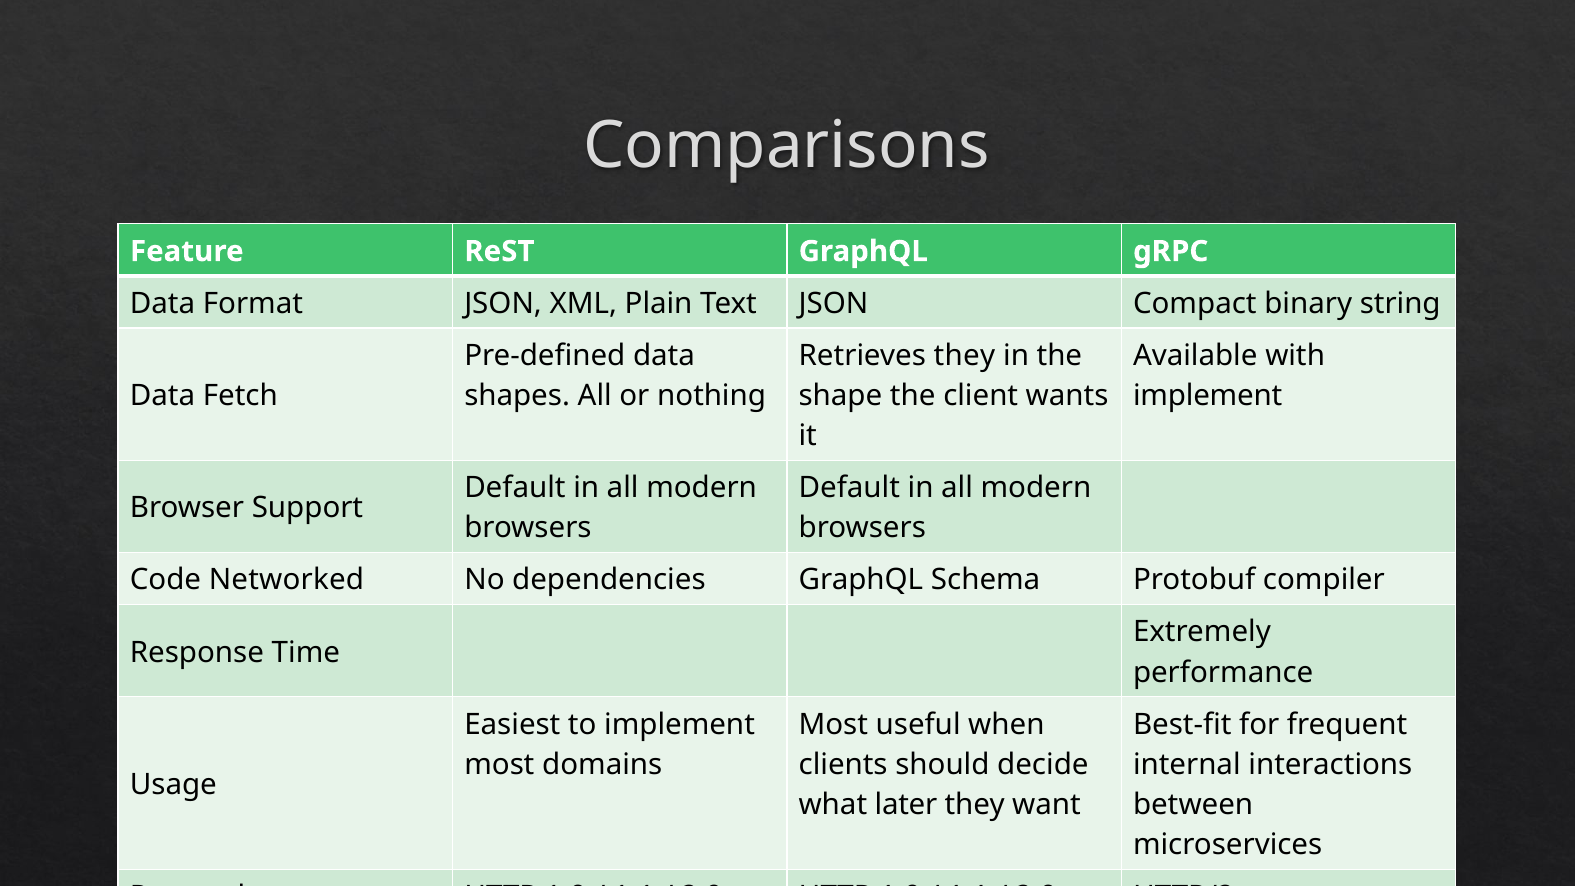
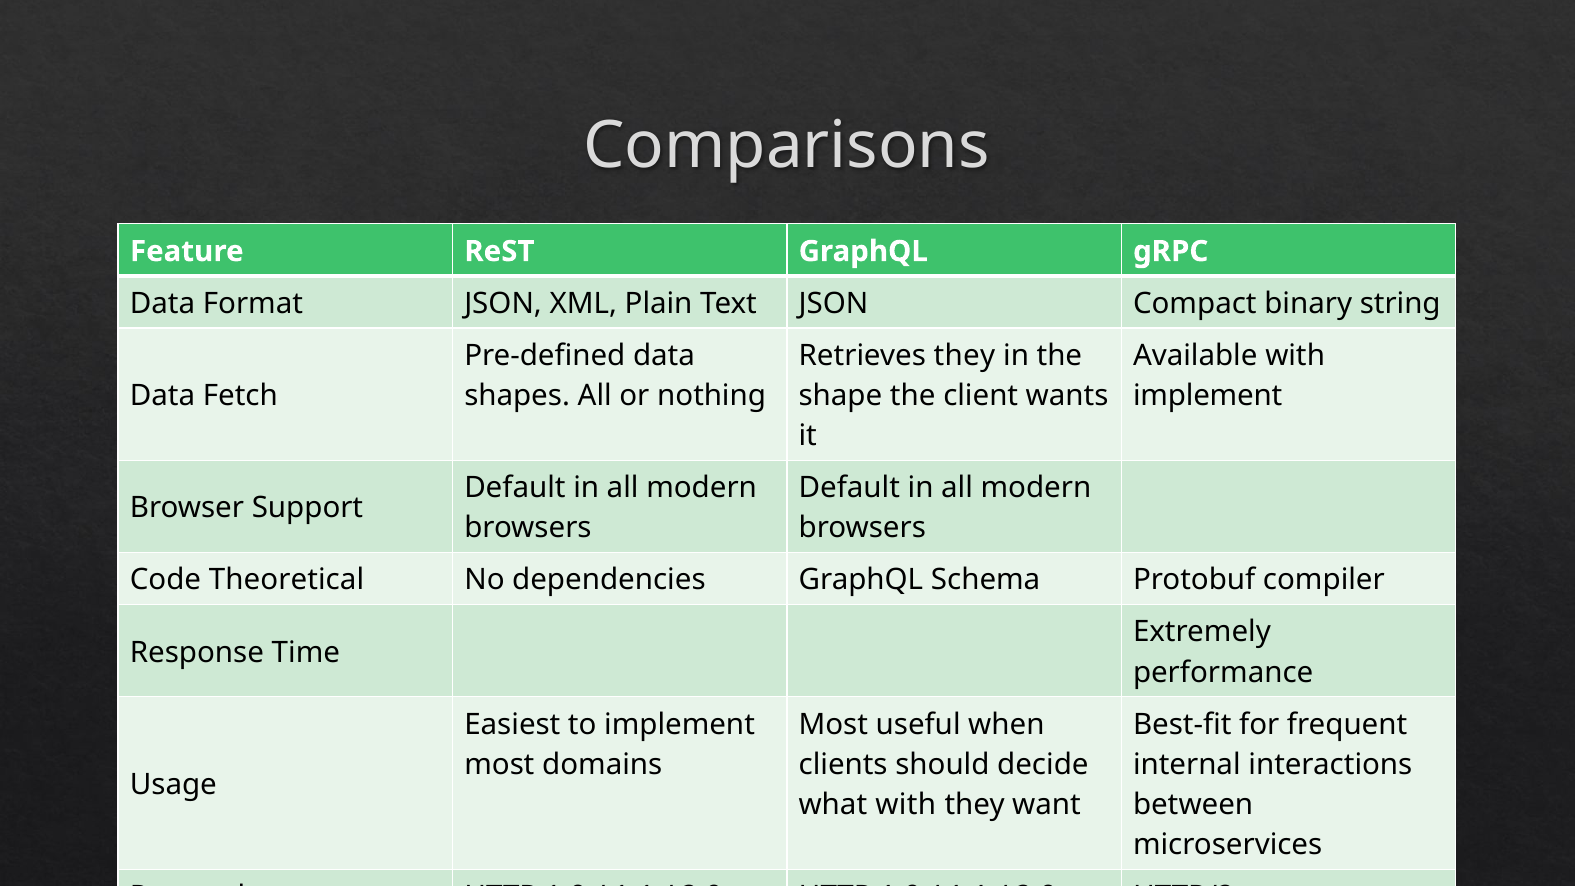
Networked: Networked -> Theoretical
what later: later -> with
